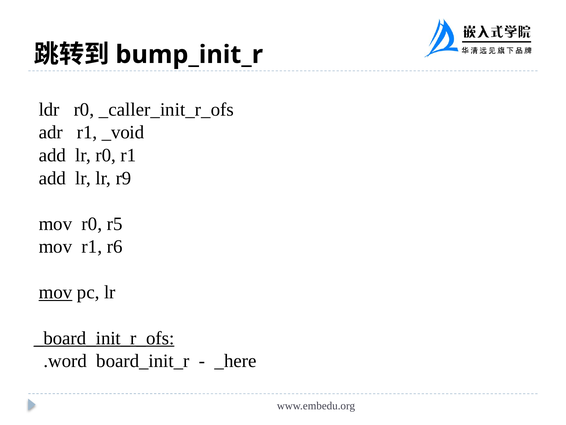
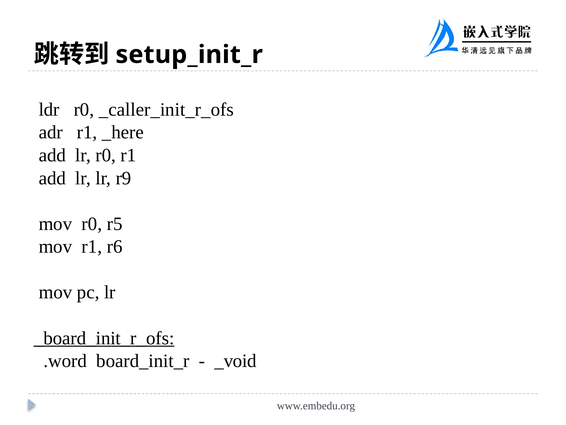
bump_init_r: bump_init_r -> setup_init_r
_void: _void -> _here
mov at (55, 292) underline: present -> none
_here: _here -> _void
